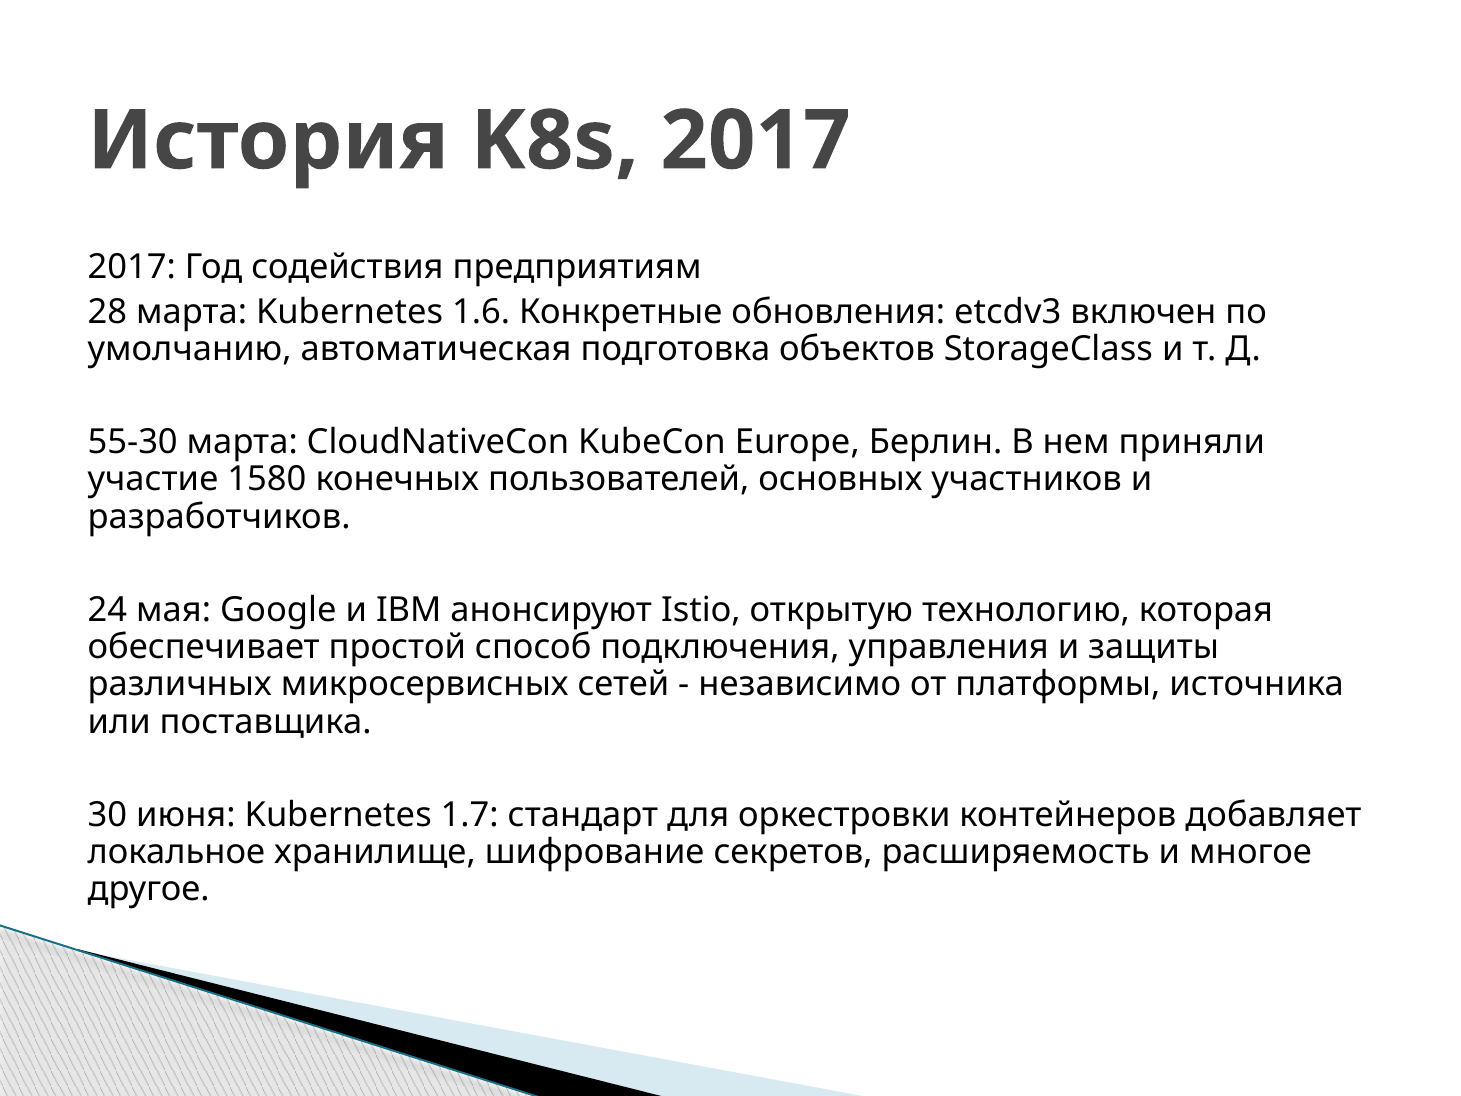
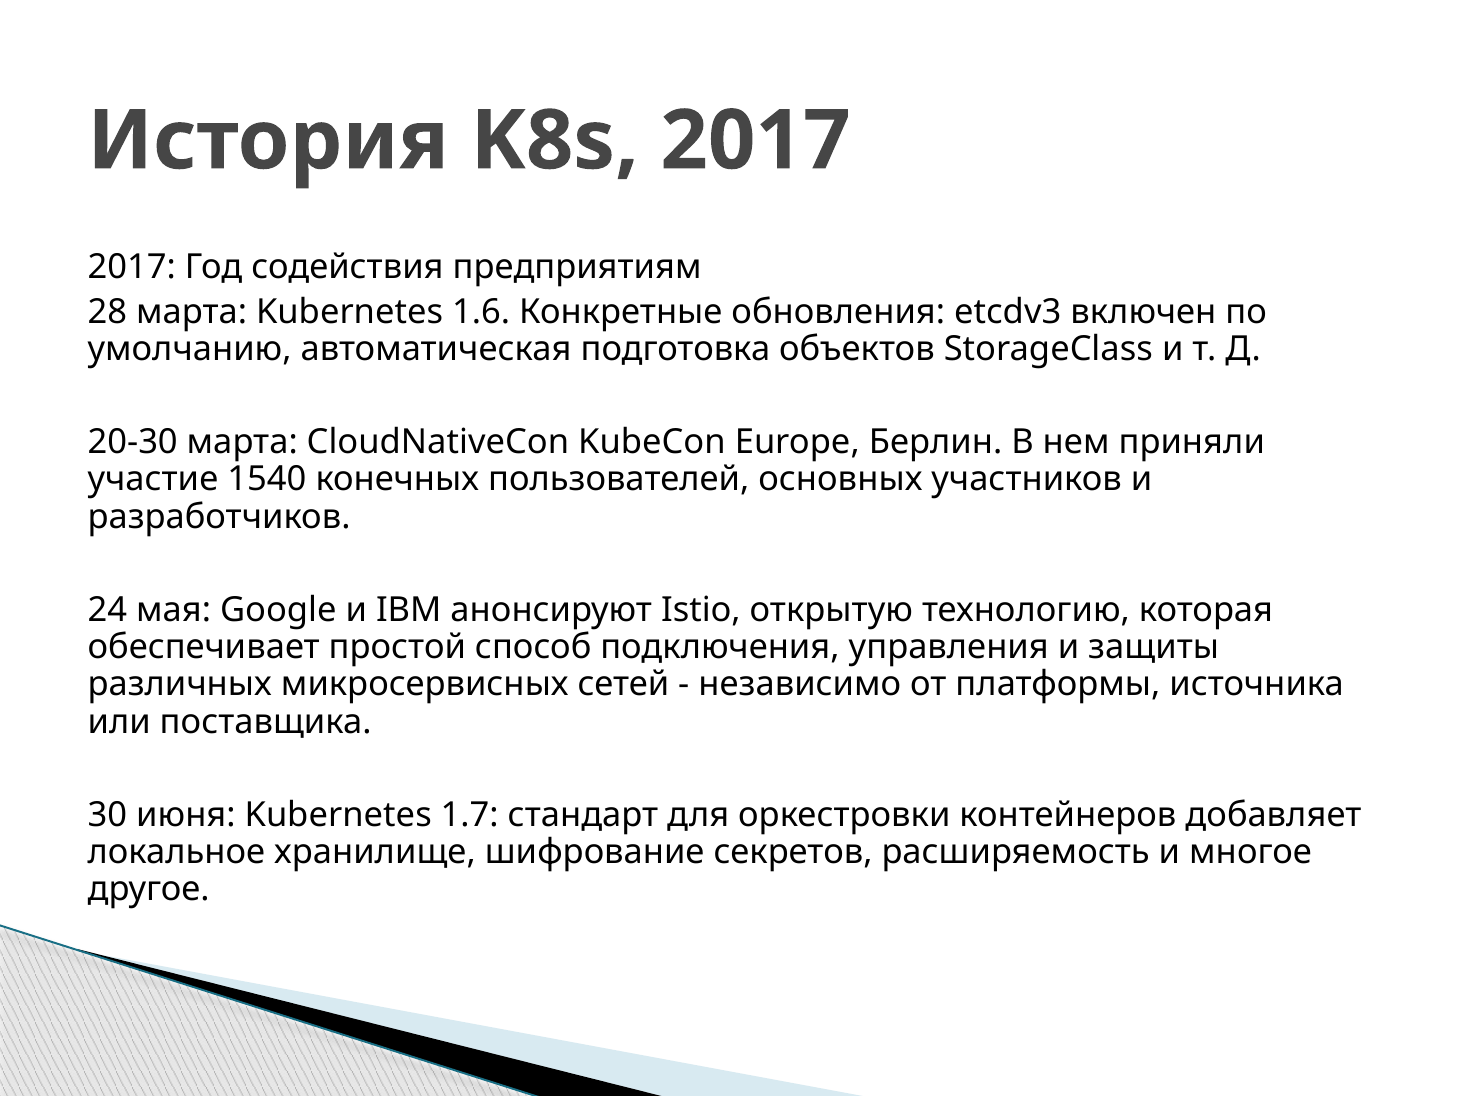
55-30: 55-30 -> 20-30
1580: 1580 -> 1540
